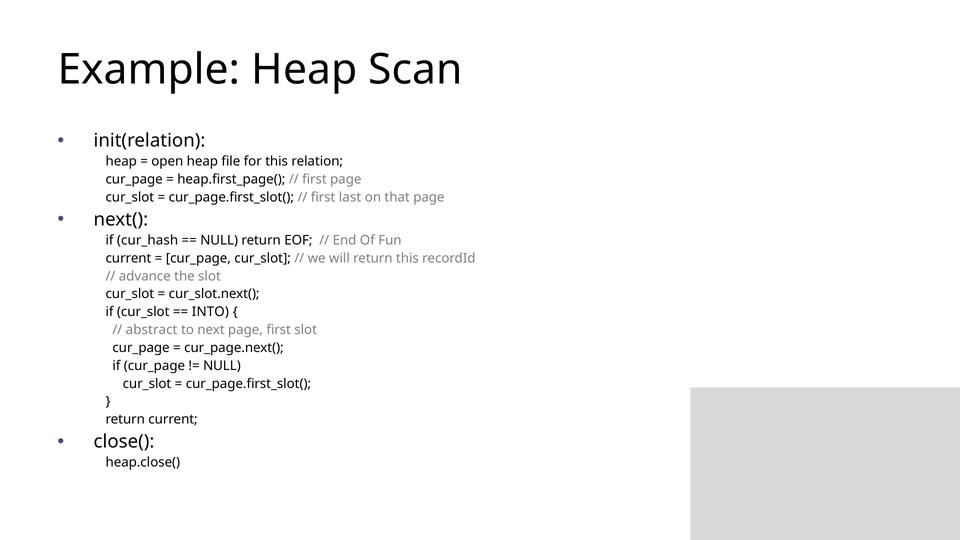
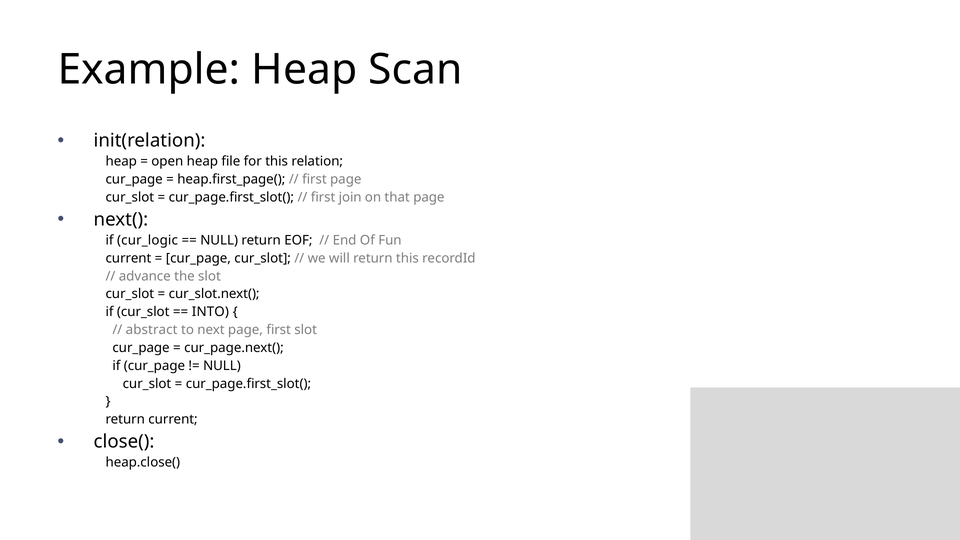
last: last -> join
cur_hash: cur_hash -> cur_logic
